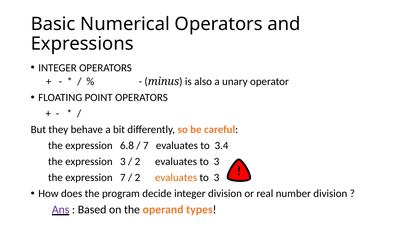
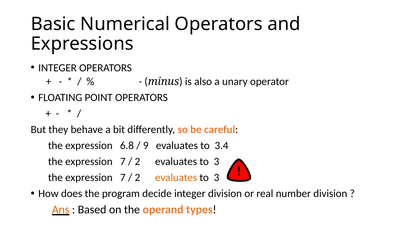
7 at (146, 145): 7 -> 9
3 at (123, 161): 3 -> 7
Ans colour: purple -> orange
